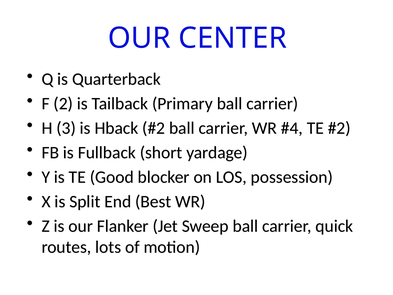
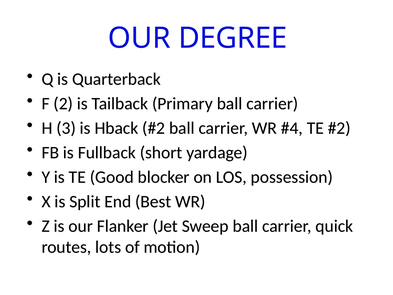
CENTER: CENTER -> DEGREE
